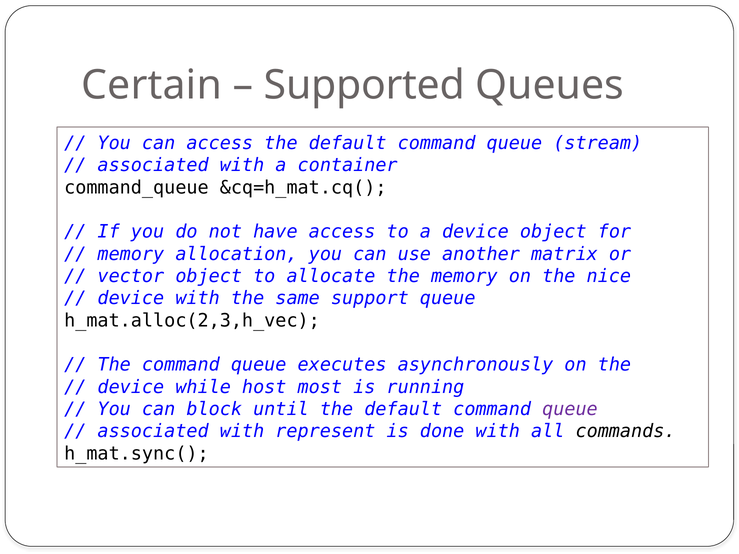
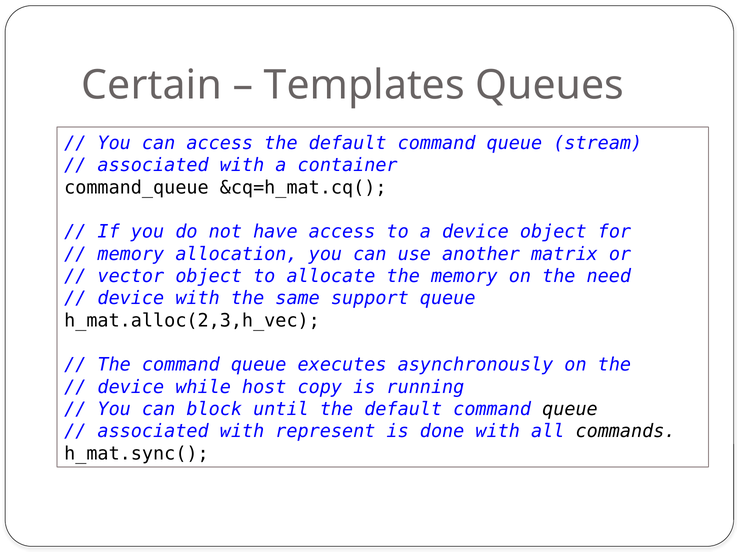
Supported: Supported -> Templates
nice: nice -> need
most: most -> copy
queue at (570, 409) colour: purple -> black
